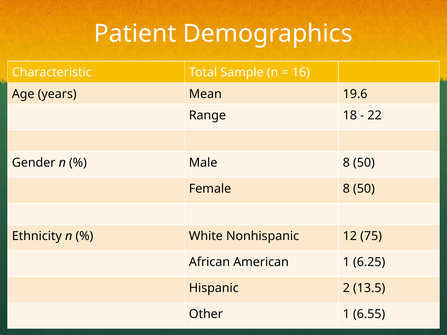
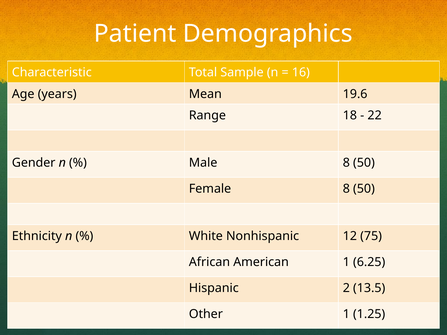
6.55: 6.55 -> 1.25
